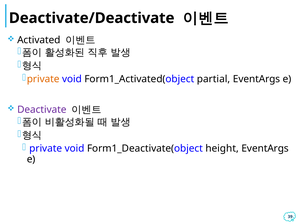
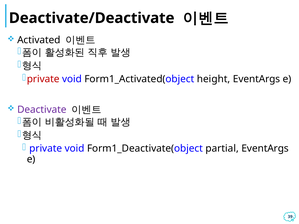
private at (43, 79) colour: orange -> red
partial: partial -> height
height: height -> partial
